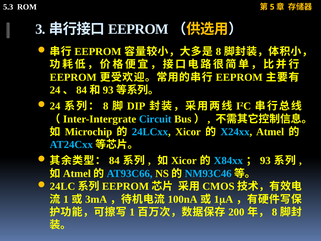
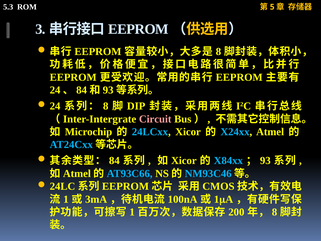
Circuit colour: light blue -> pink
